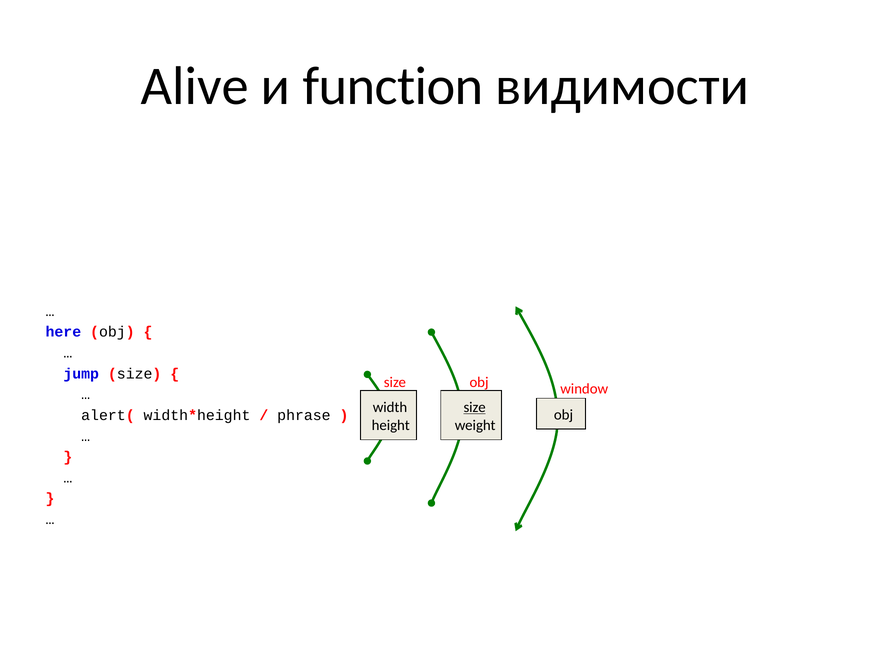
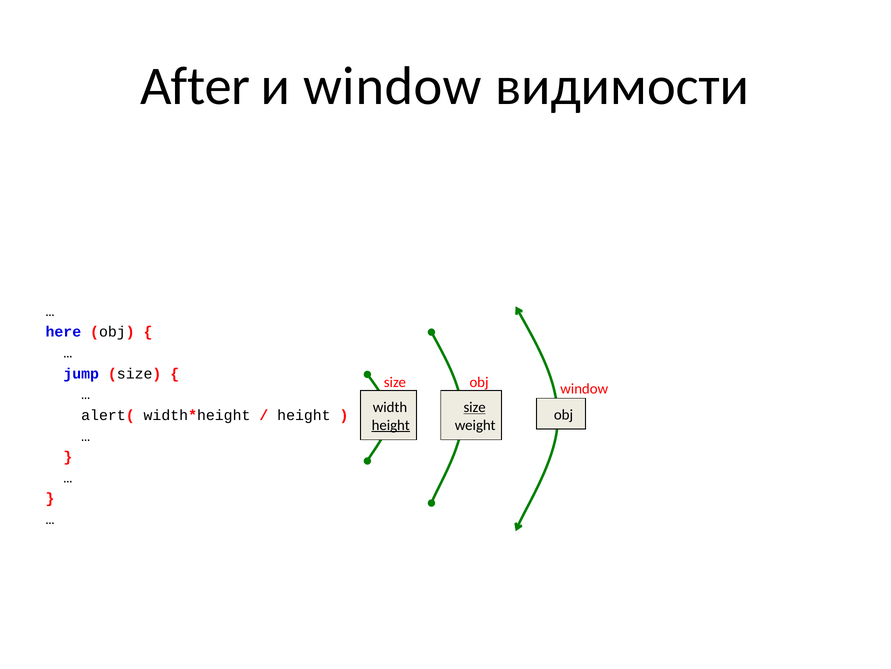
Alive: Alive -> After
и function: function -> window
phrase at (304, 415): phrase -> height
height at (391, 425) underline: none -> present
